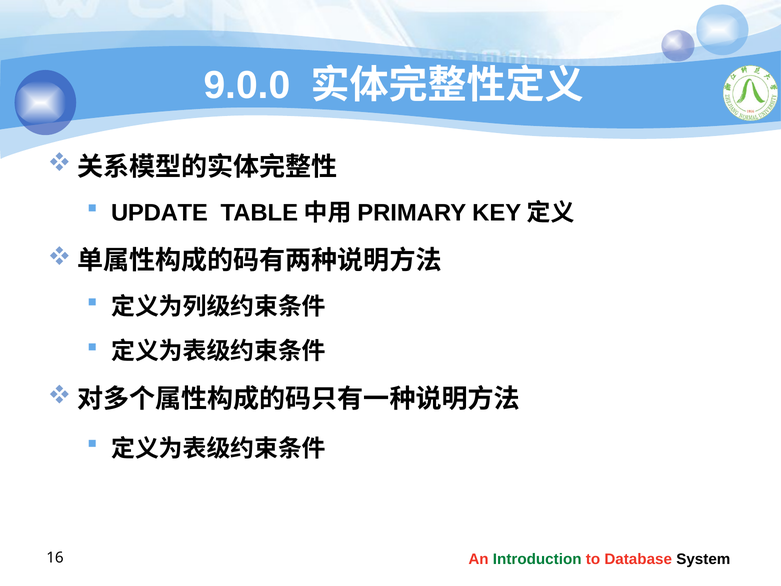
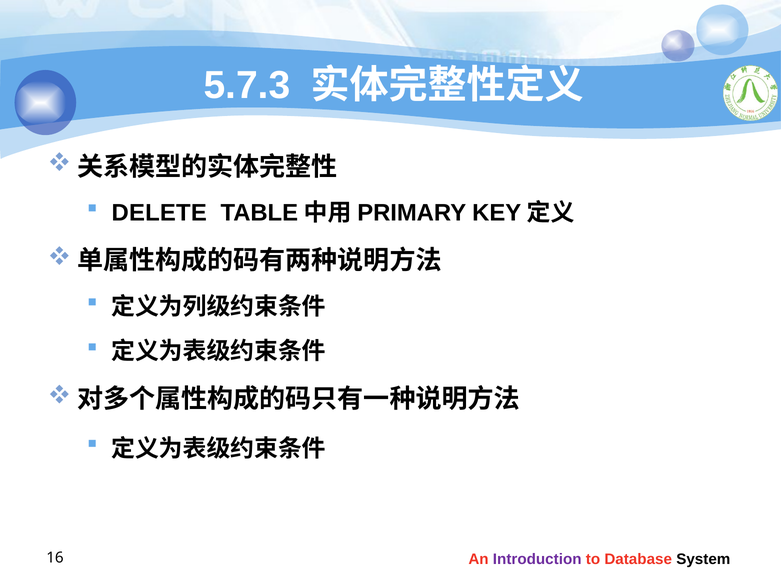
9.0.0: 9.0.0 -> 5.7.3
UPDATE: UPDATE -> DELETE
Introduction colour: green -> purple
